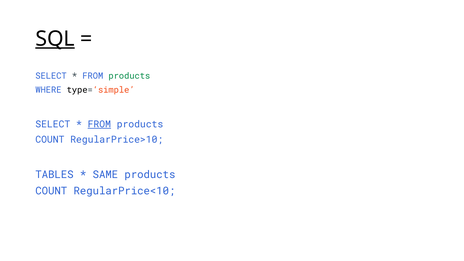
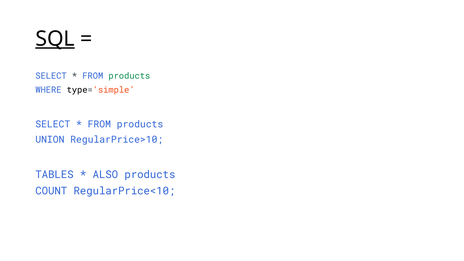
FROM at (99, 124) underline: present -> none
COUNT at (50, 140): COUNT -> UNION
SAME: SAME -> ALSO
